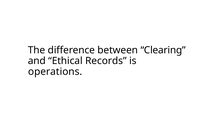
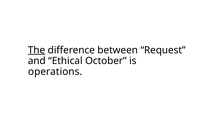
The underline: none -> present
Clearing: Clearing -> Request
Records: Records -> October
